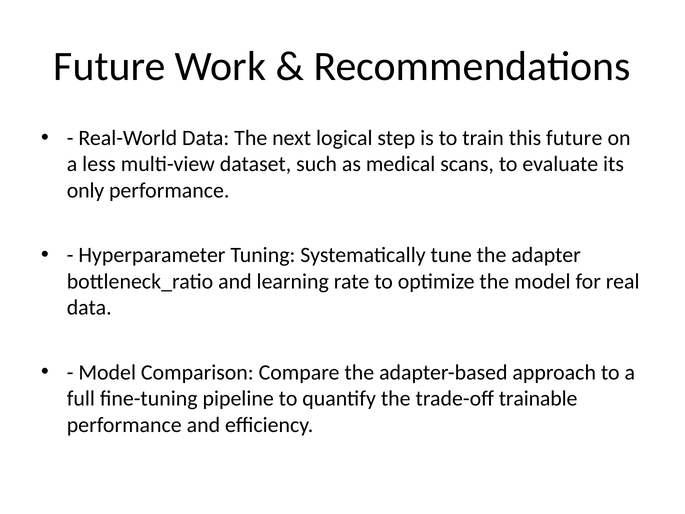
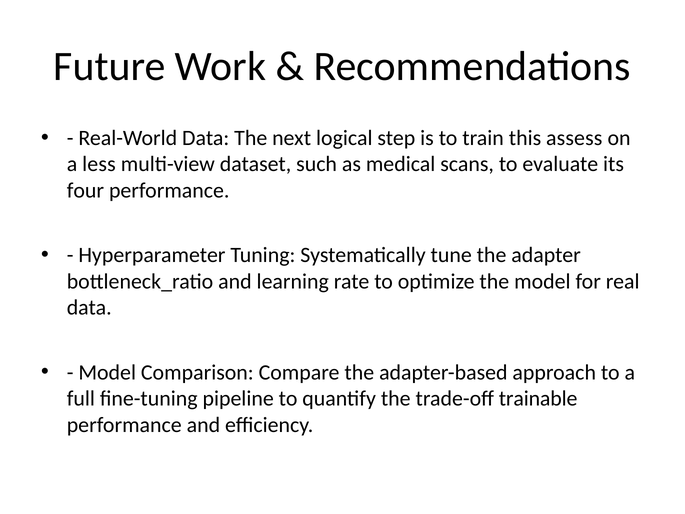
this future: future -> assess
only: only -> four
